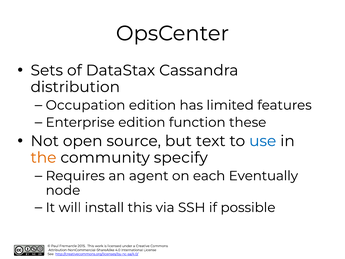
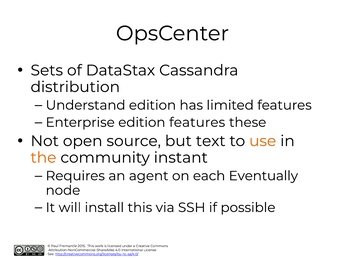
Occupation: Occupation -> Understand
edition function: function -> features
use colour: blue -> orange
specify: specify -> instant
